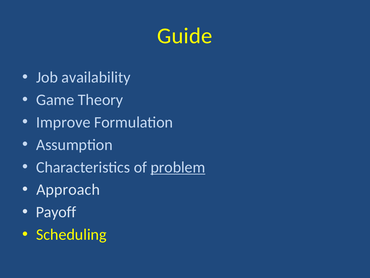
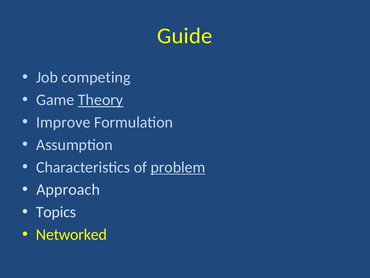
availability: availability -> competing
Theory underline: none -> present
Payoff: Payoff -> Topics
Scheduling: Scheduling -> Networked
